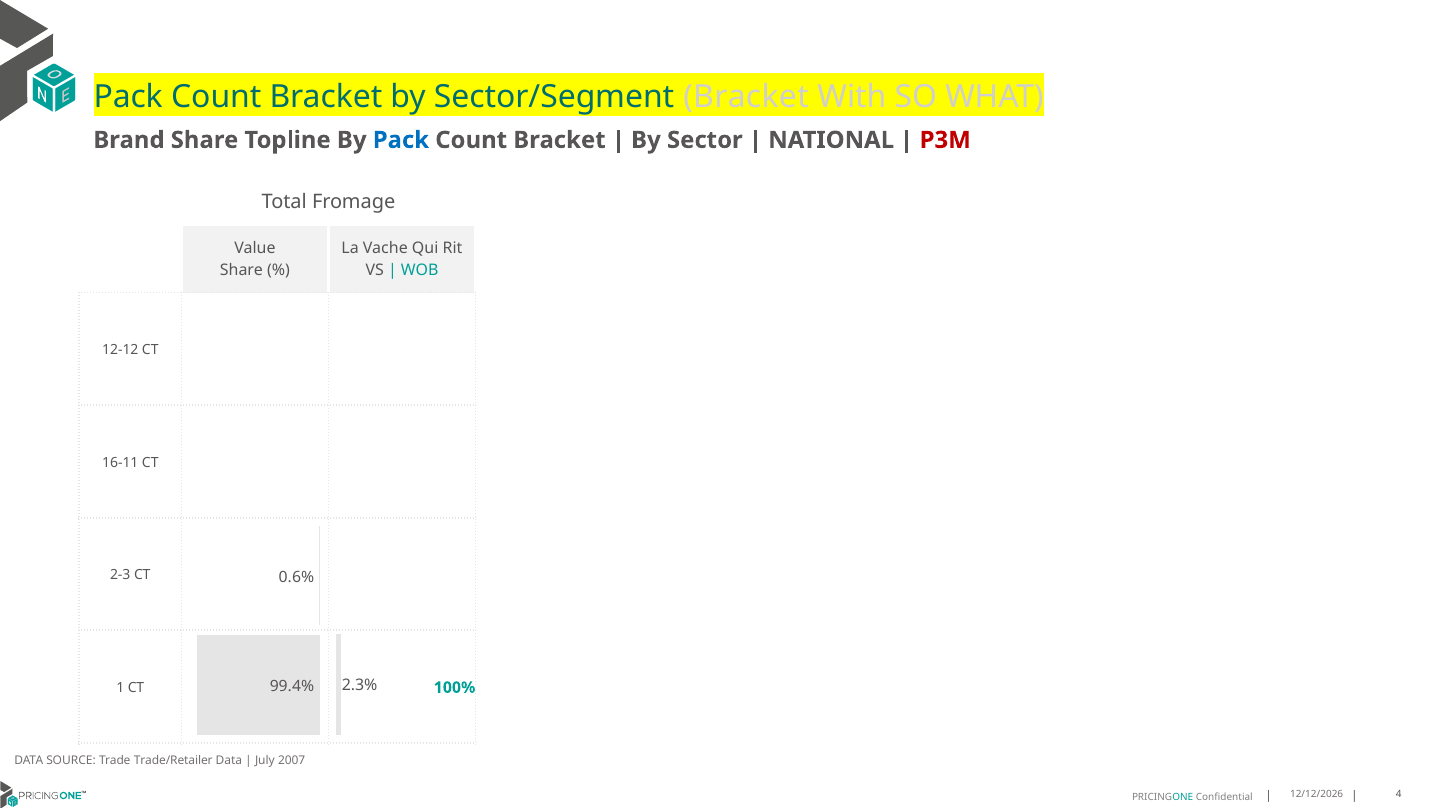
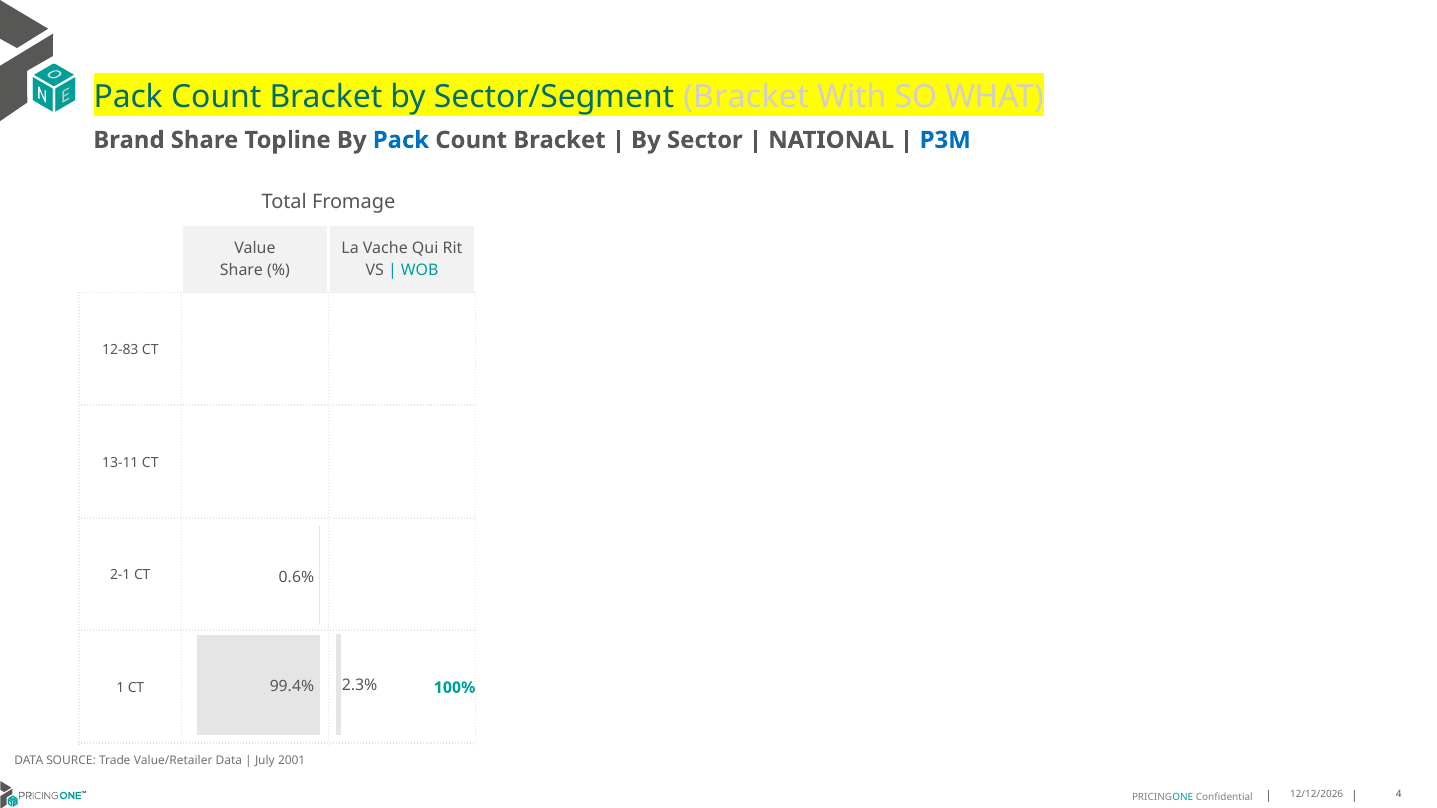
P3M colour: red -> blue
12-12: 12-12 -> 12-83
16-11: 16-11 -> 13-11
2-3: 2-3 -> 2-1
Trade/Retailer: Trade/Retailer -> Value/Retailer
2007: 2007 -> 2001
